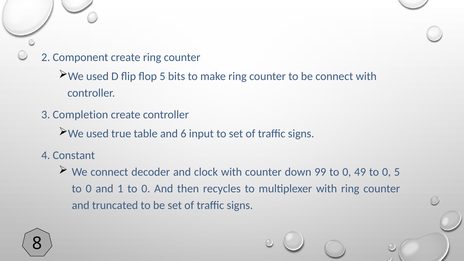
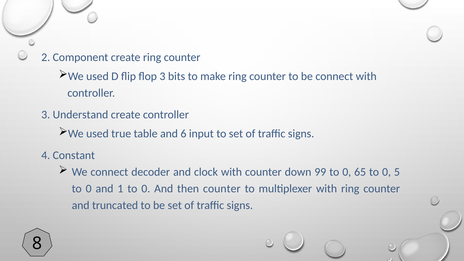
flop 5: 5 -> 3
Completion: Completion -> Understand
49: 49 -> 65
then recycles: recycles -> counter
